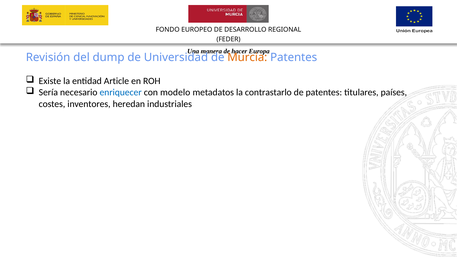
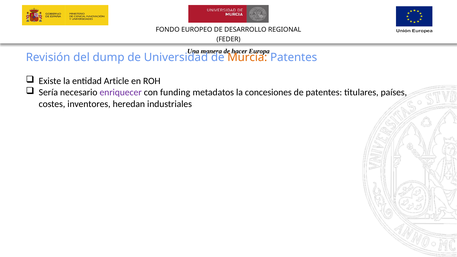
enriquecer colour: blue -> purple
modelo: modelo -> funding
contrastarlo: contrastarlo -> concesiones
